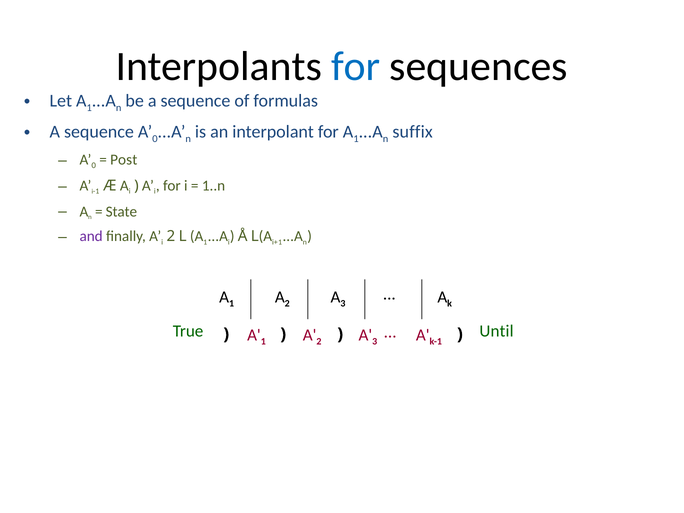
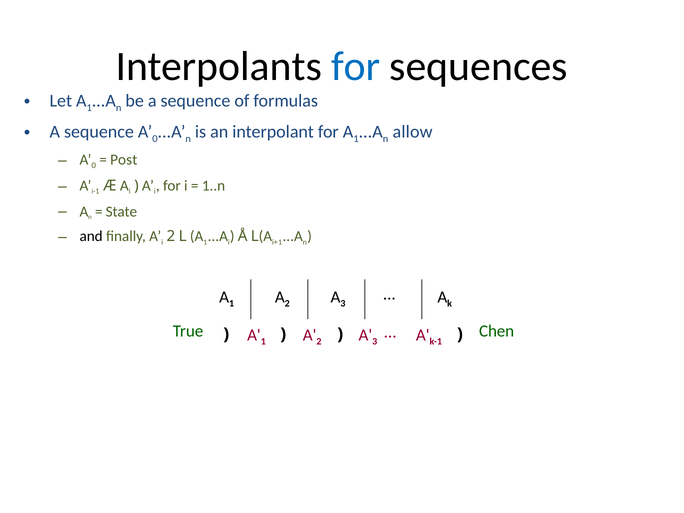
suffix: suffix -> allow
and colour: purple -> black
Until: Until -> Chen
